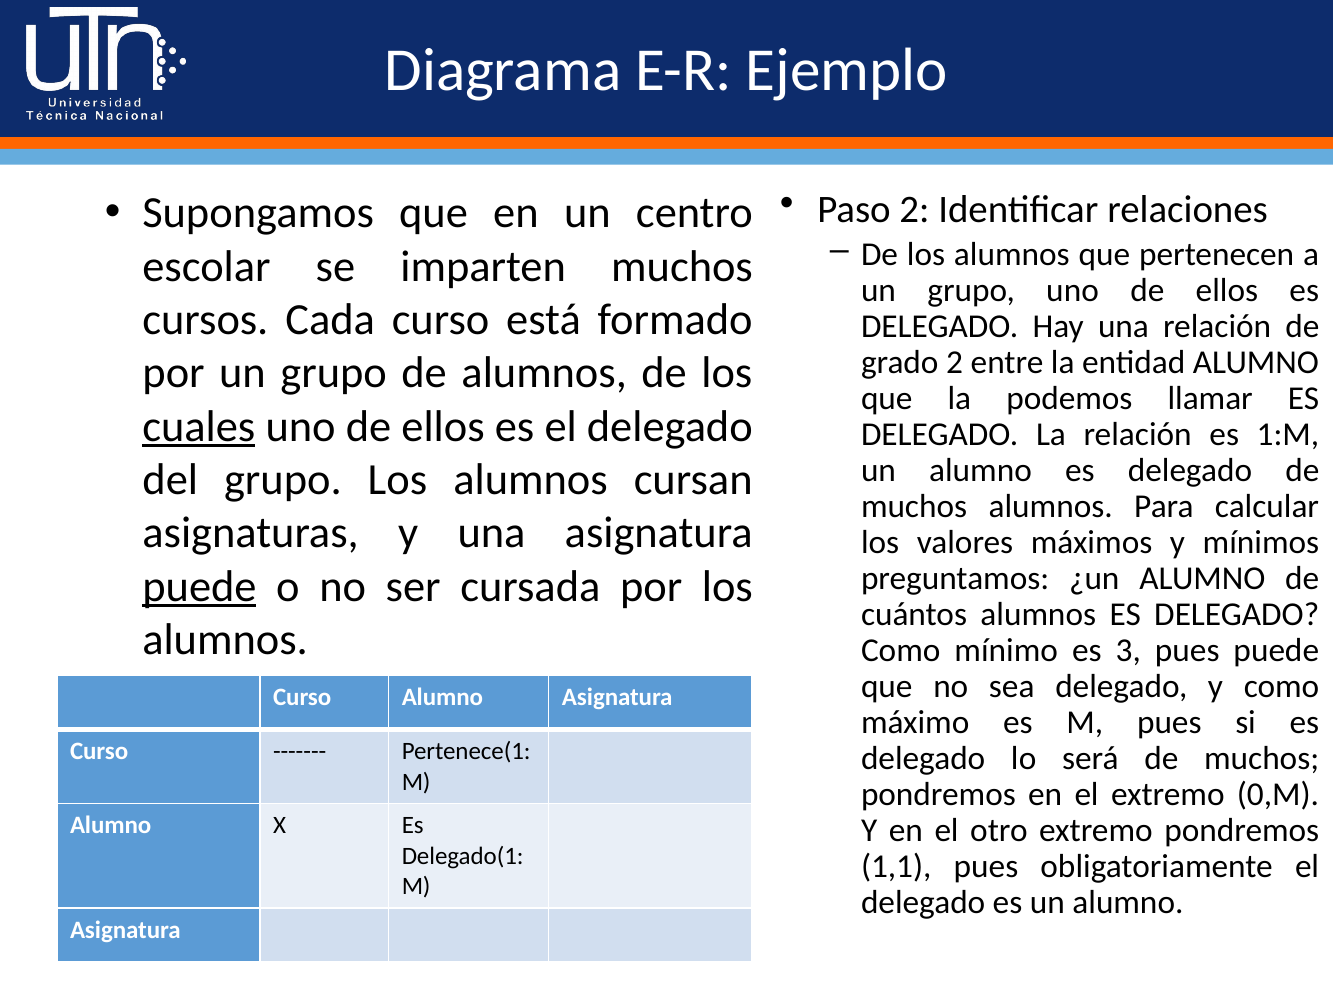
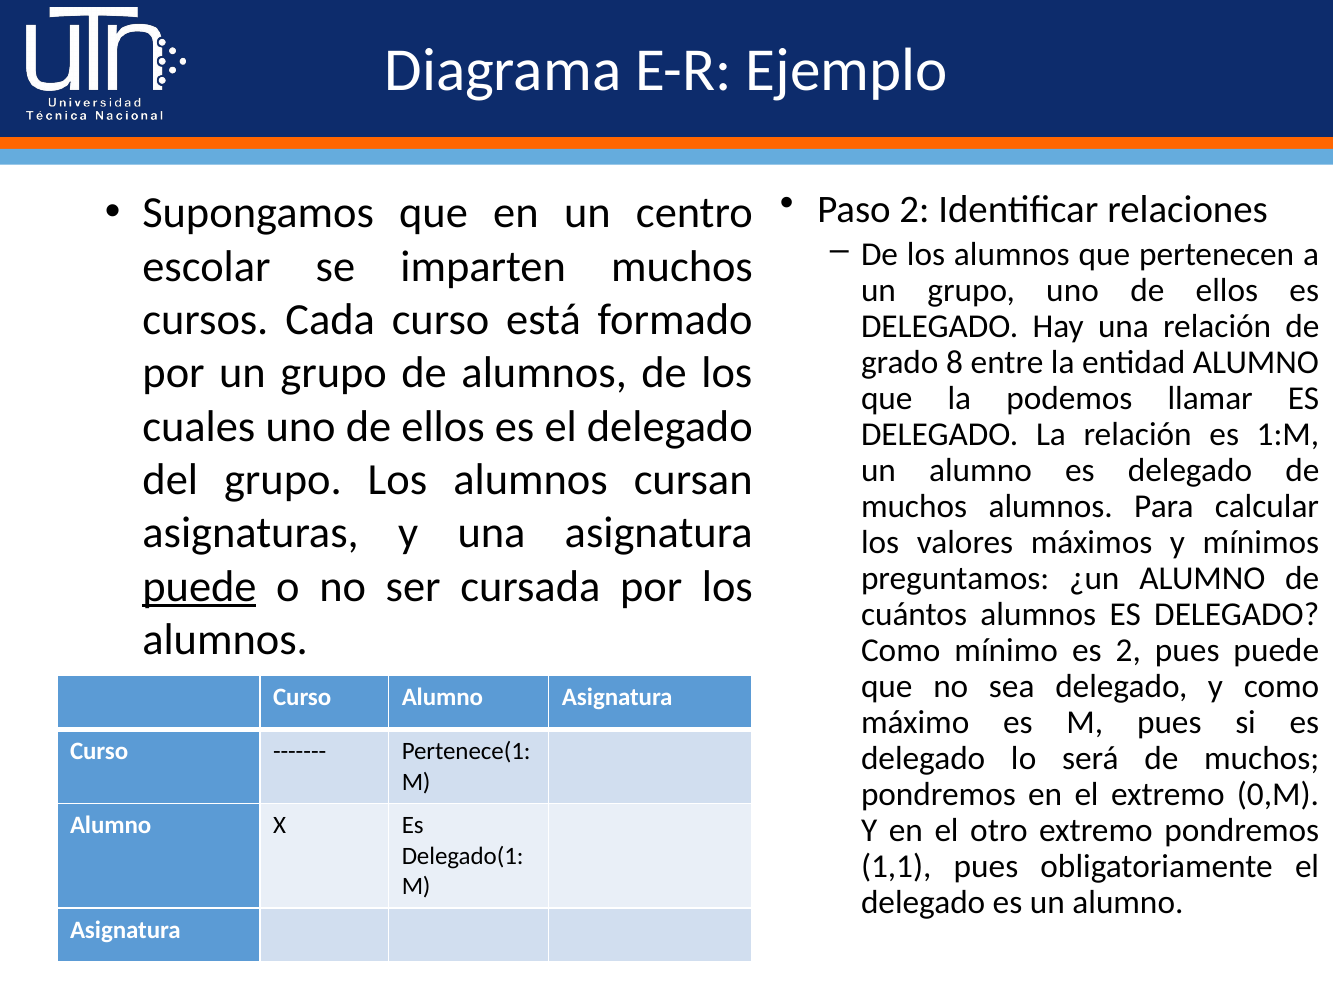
grado 2: 2 -> 8
cuales underline: present -> none
es 3: 3 -> 2
